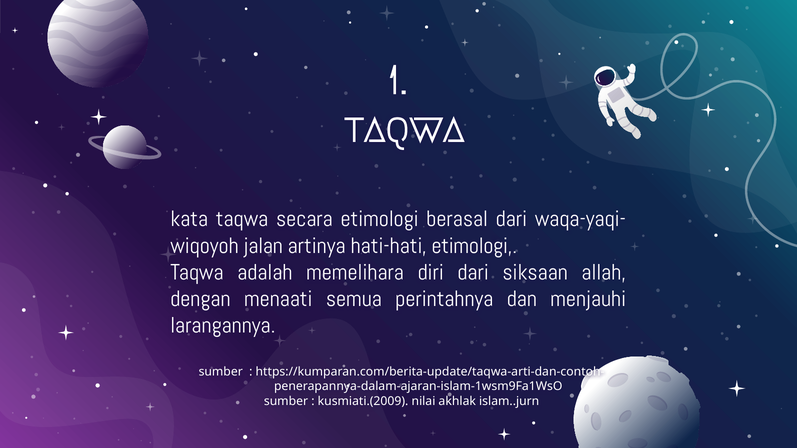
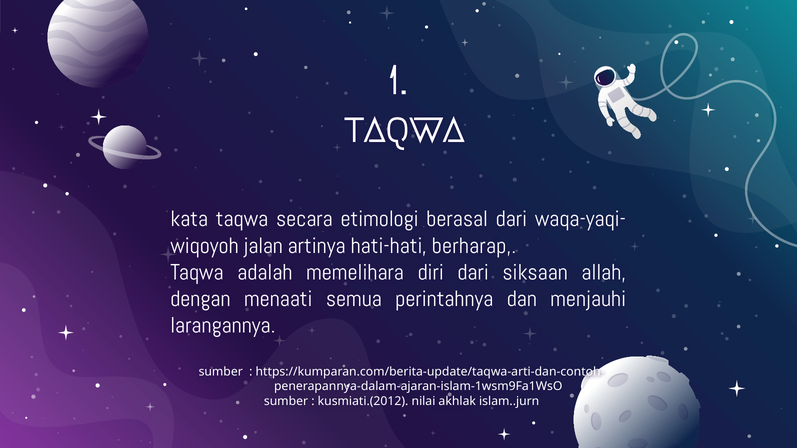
hati-hati etimologi: etimologi -> berharap
kusmiati.(2009: kusmiati.(2009 -> kusmiati.(2012
